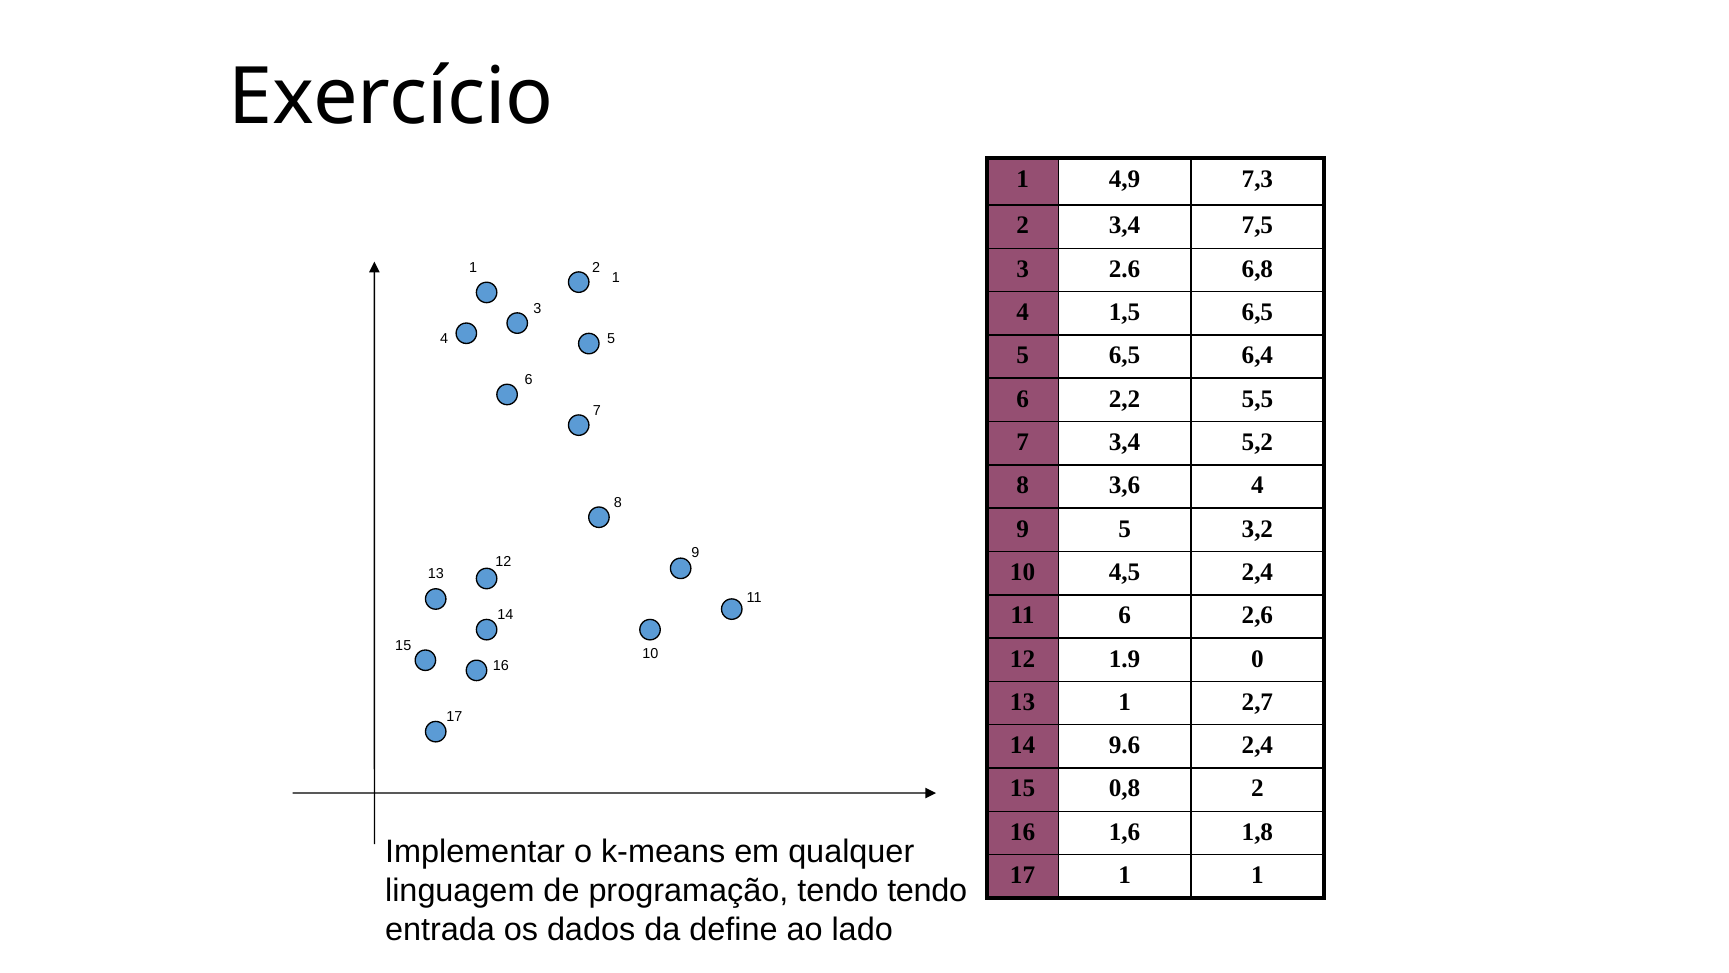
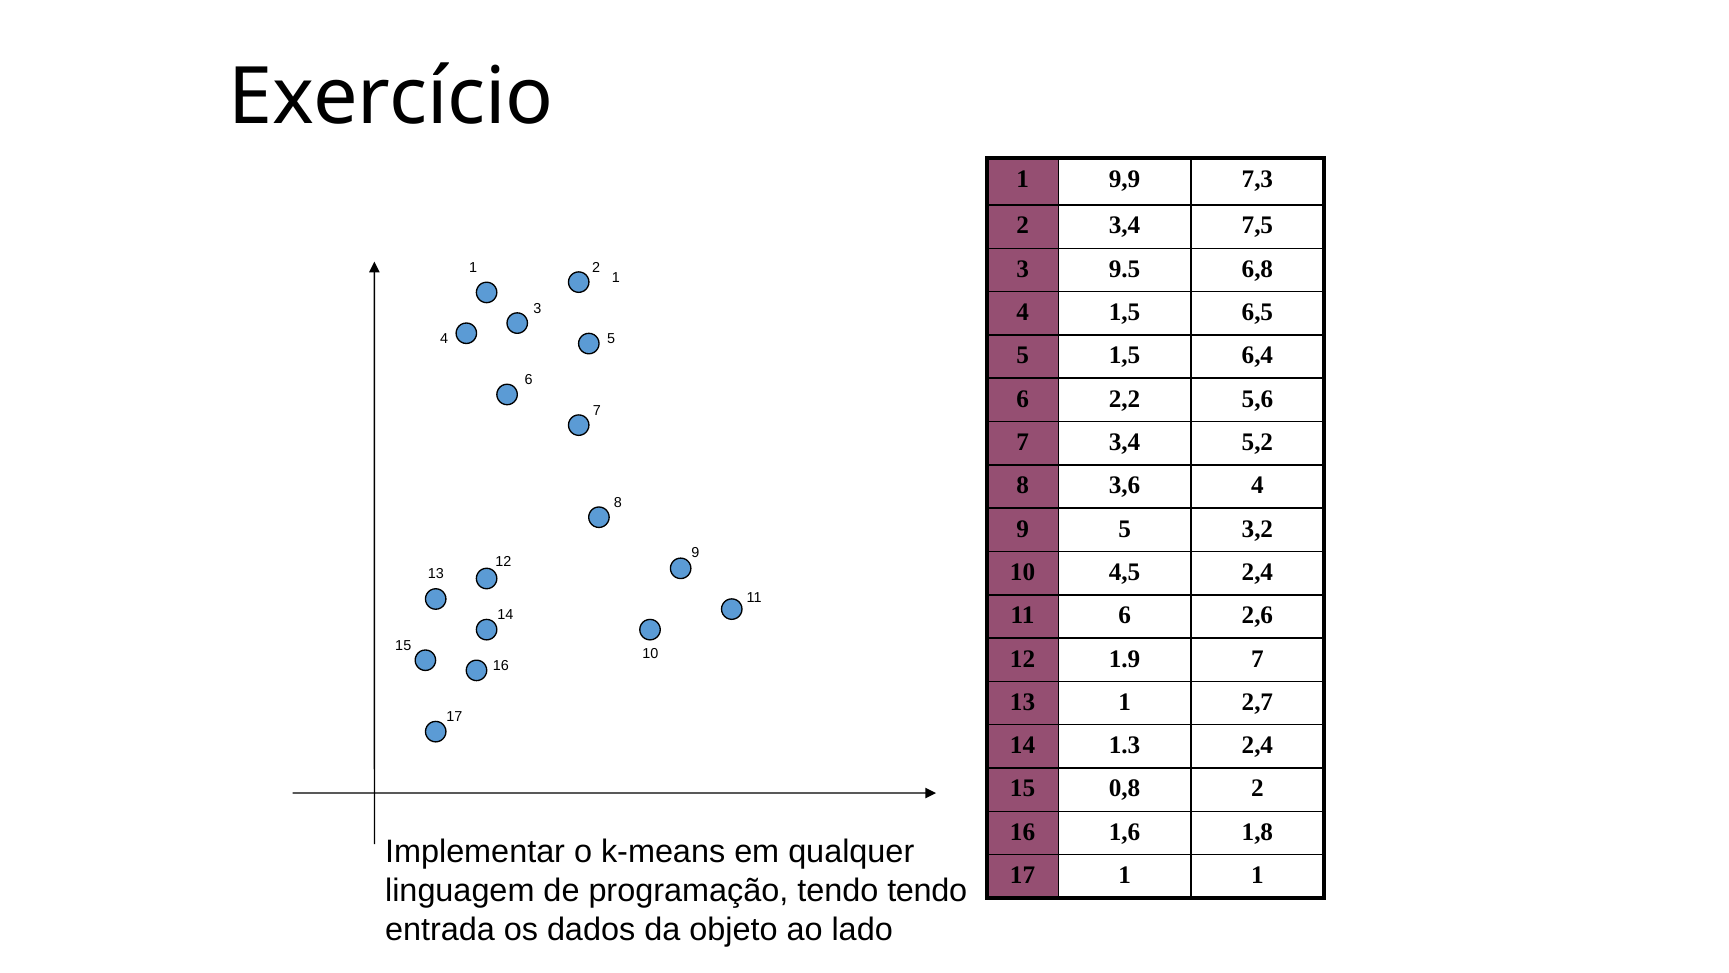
4,9: 4,9 -> 9,9
2.6: 2.6 -> 9.5
5 6,5: 6,5 -> 1,5
5,5: 5,5 -> 5,6
1.9 0: 0 -> 7
9.6: 9.6 -> 1.3
define: define -> objeto
